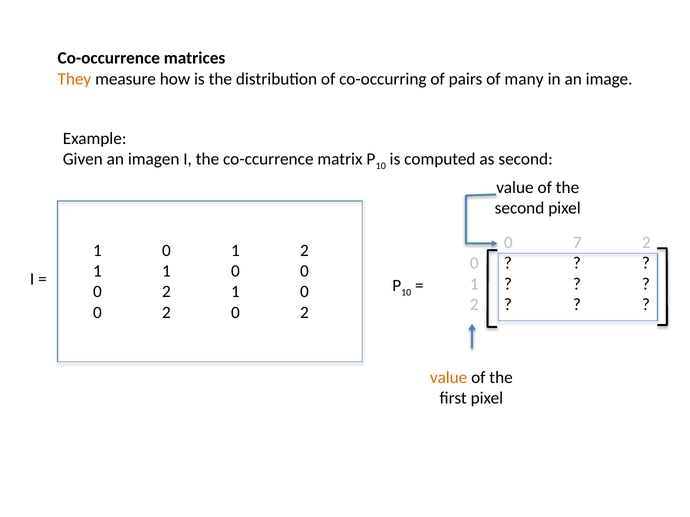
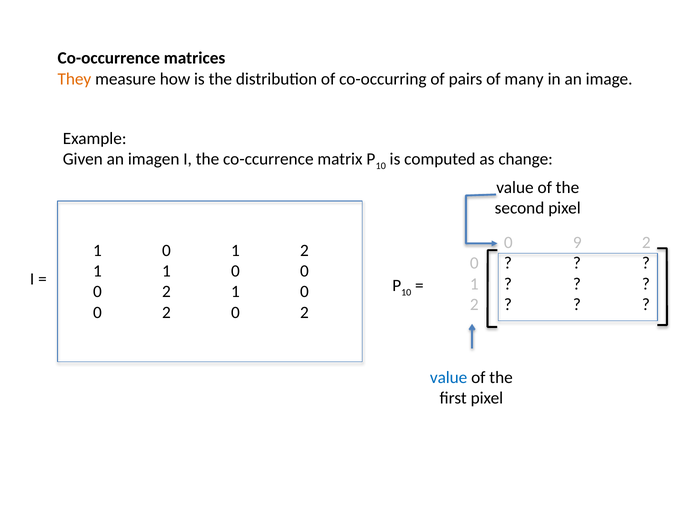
as second: second -> change
7: 7 -> 9
value at (449, 378) colour: orange -> blue
